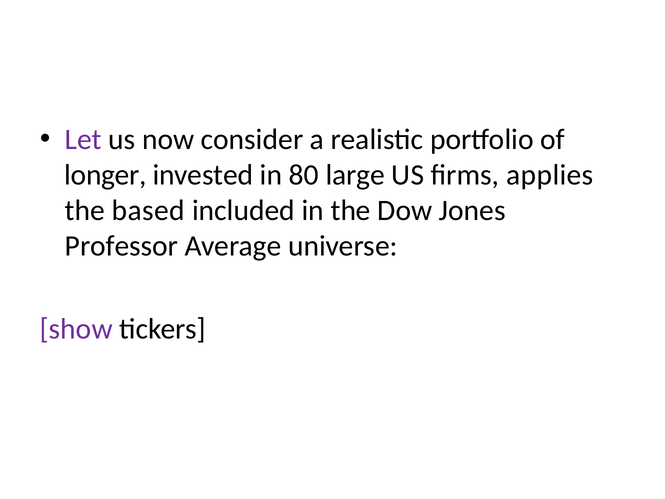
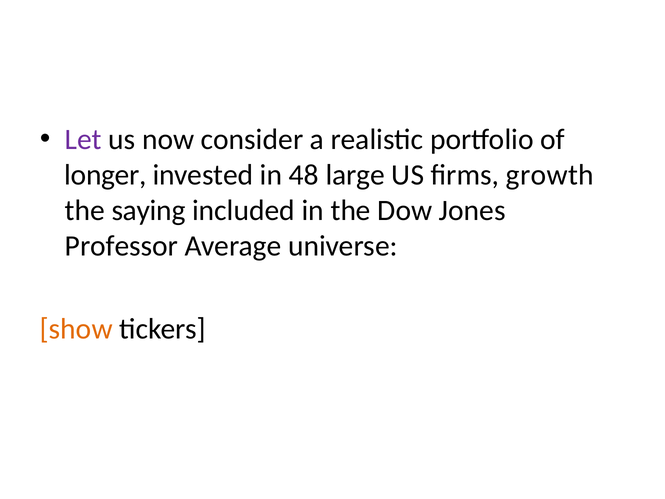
80: 80 -> 48
applies: applies -> growth
based: based -> saying
show colour: purple -> orange
